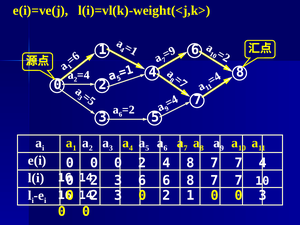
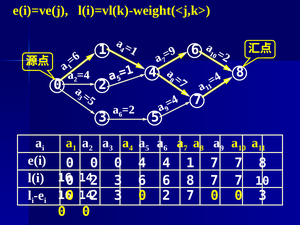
0 0 2: 2 -> 4
4 8: 8 -> 1
7 4: 4 -> 8
2 1: 1 -> 7
